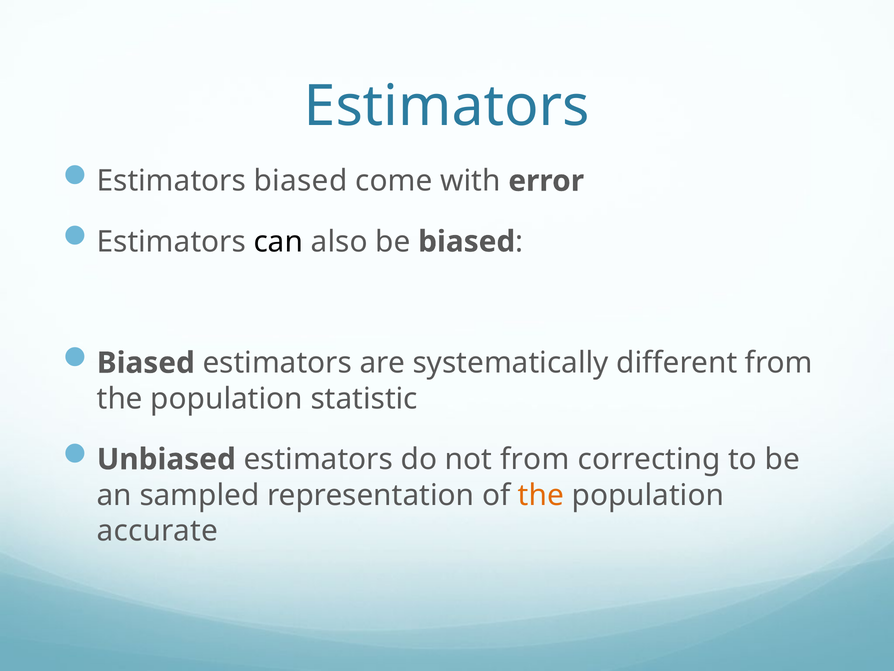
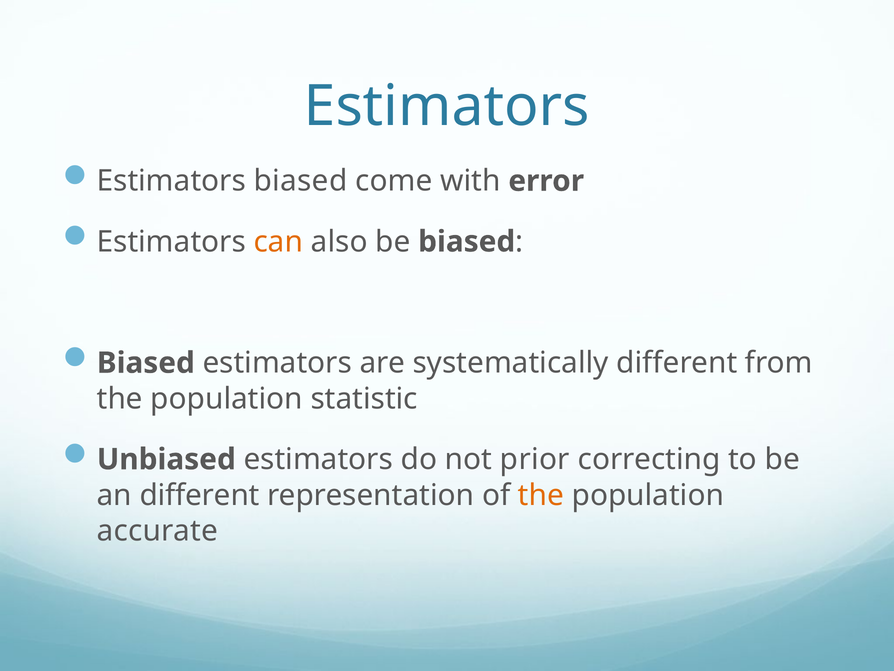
can colour: black -> orange
not from: from -> prior
an sampled: sampled -> different
